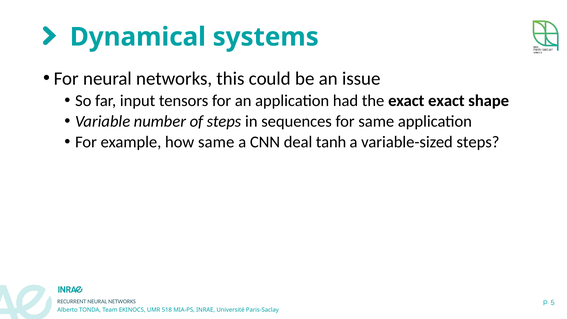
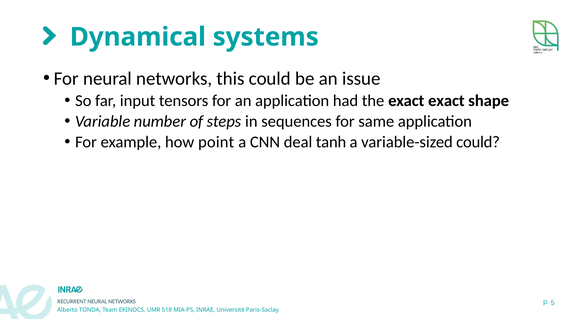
how same: same -> point
variable-sized steps: steps -> could
